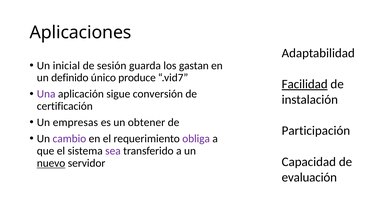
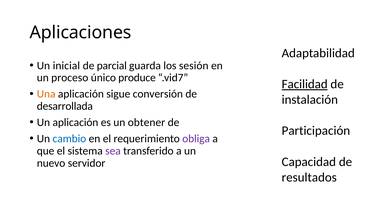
sesión: sesión -> parcial
gastan: gastan -> sesión
definido: definido -> proceso
Una colour: purple -> orange
certificación: certificación -> desarrollada
Un empresas: empresas -> aplicación
cambio colour: purple -> blue
nuevo underline: present -> none
evaluación: evaluación -> resultados
